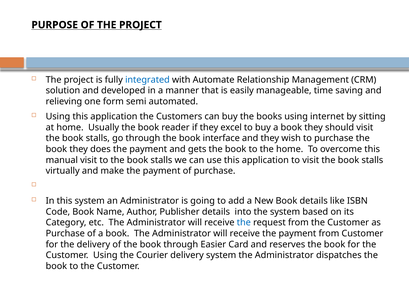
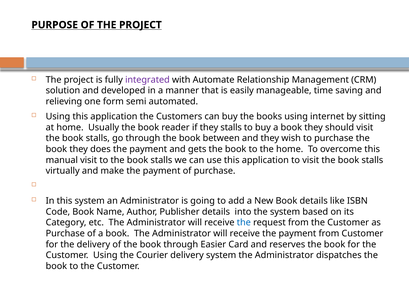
integrated colour: blue -> purple
they excel: excel -> stalls
interface: interface -> between
